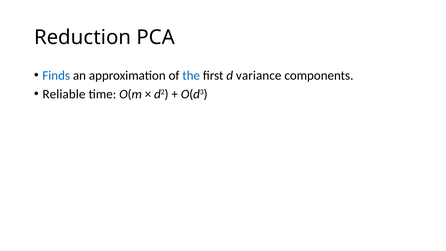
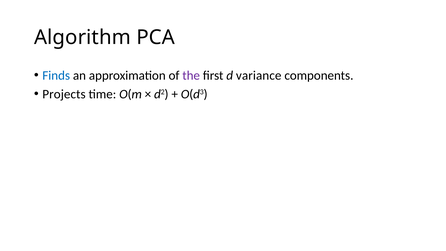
Reduction: Reduction -> Algorithm
the colour: blue -> purple
Reliable: Reliable -> Projects
